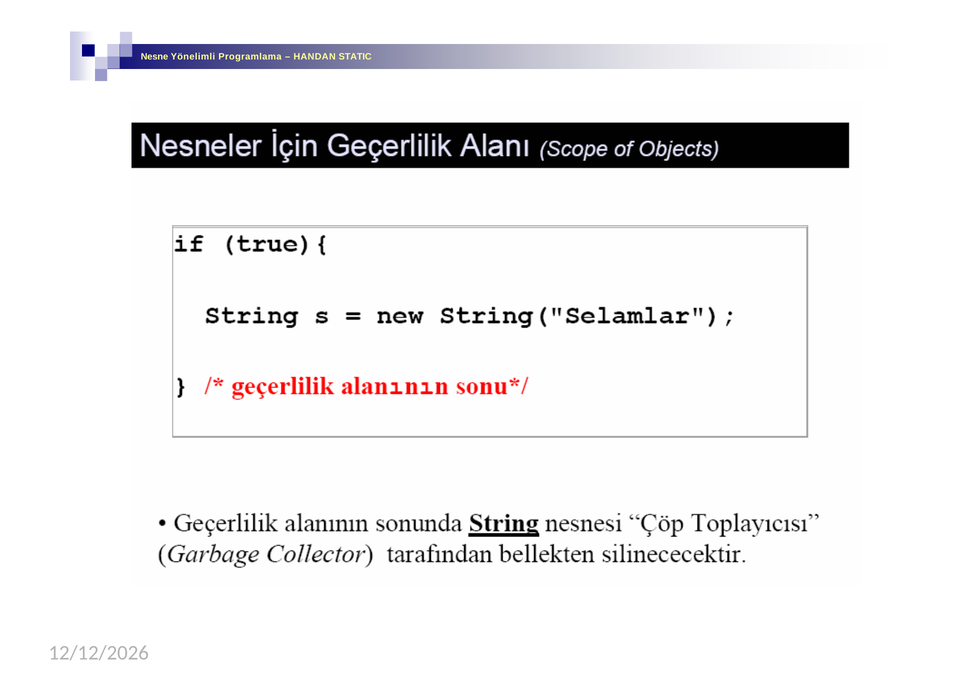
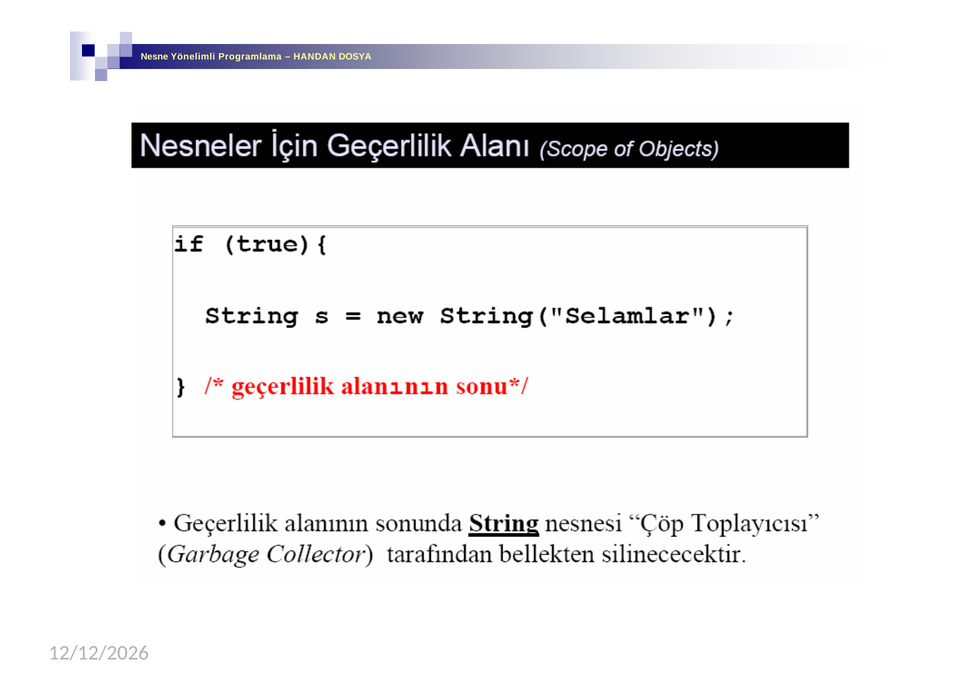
STATIC: STATIC -> DOSYA
